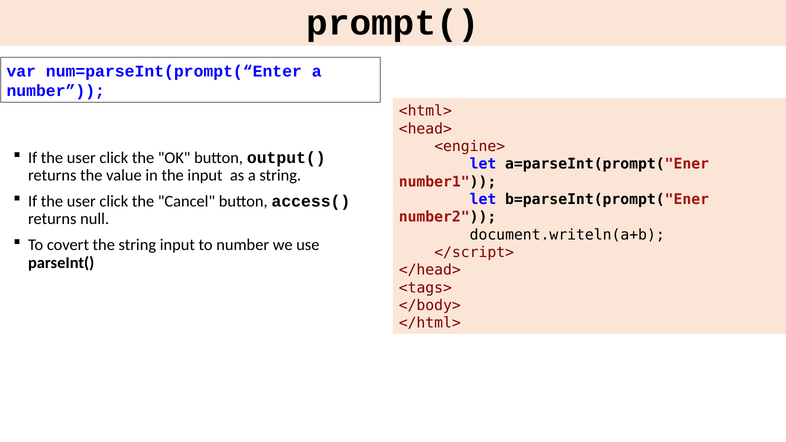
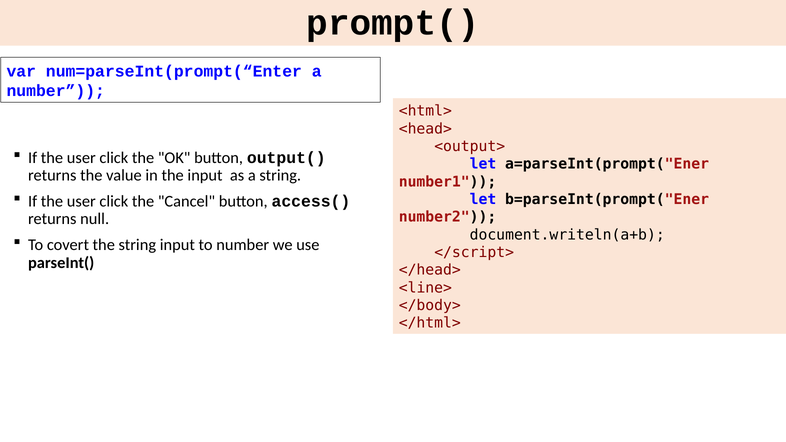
<engine>: <engine> -> <output>
<tags>: <tags> -> <line>
